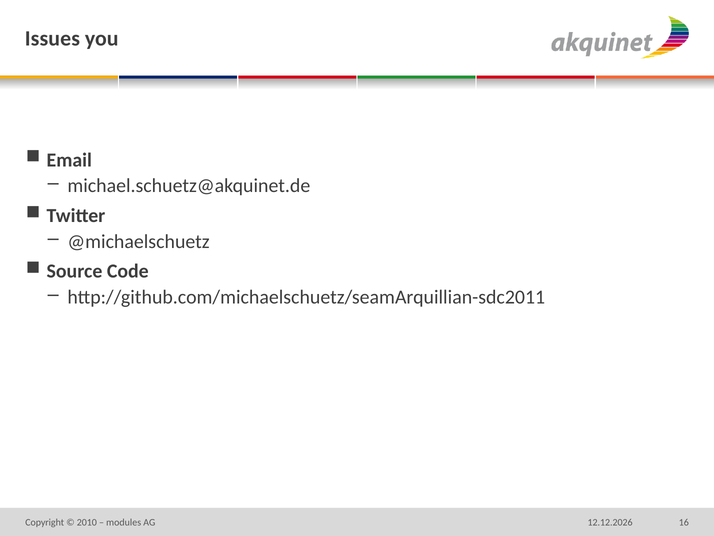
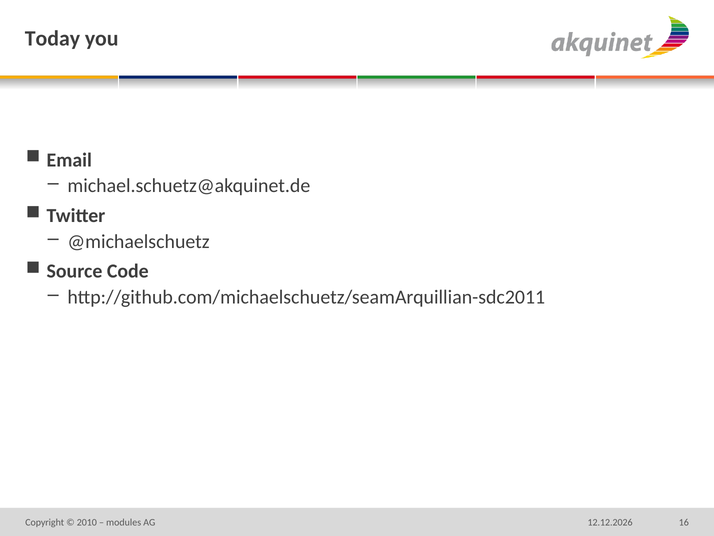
Issues: Issues -> Today
